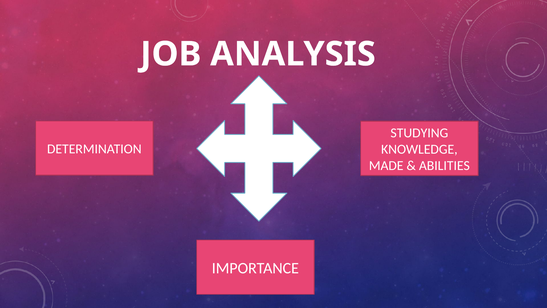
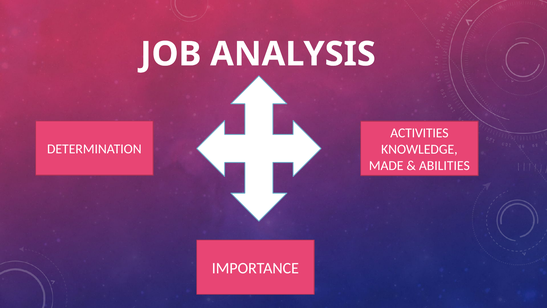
STUDYING: STUDYING -> ACTIVITIES
